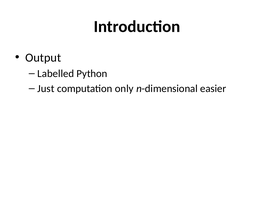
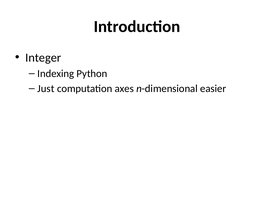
Output: Output -> Integer
Labelled: Labelled -> Indexing
only: only -> axes
